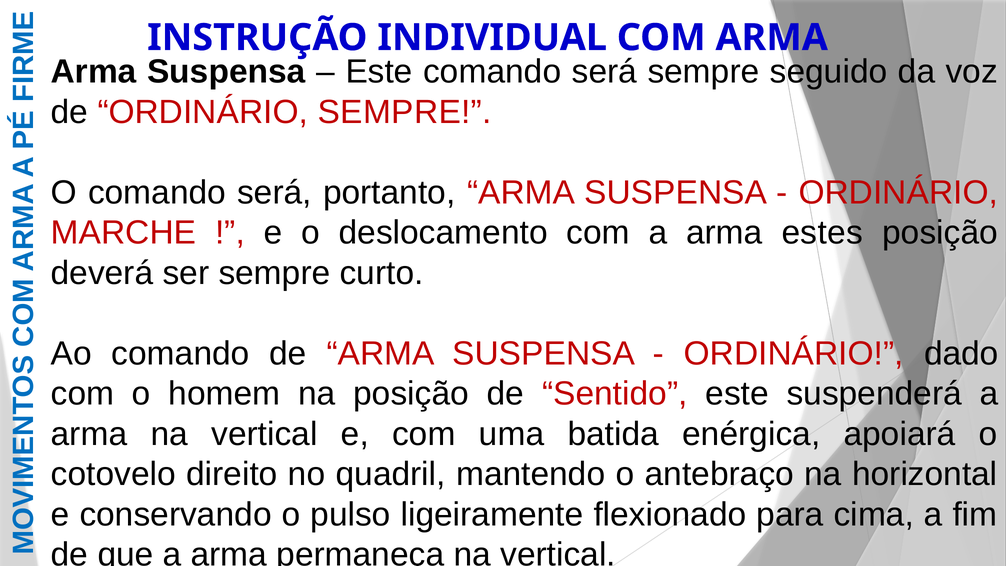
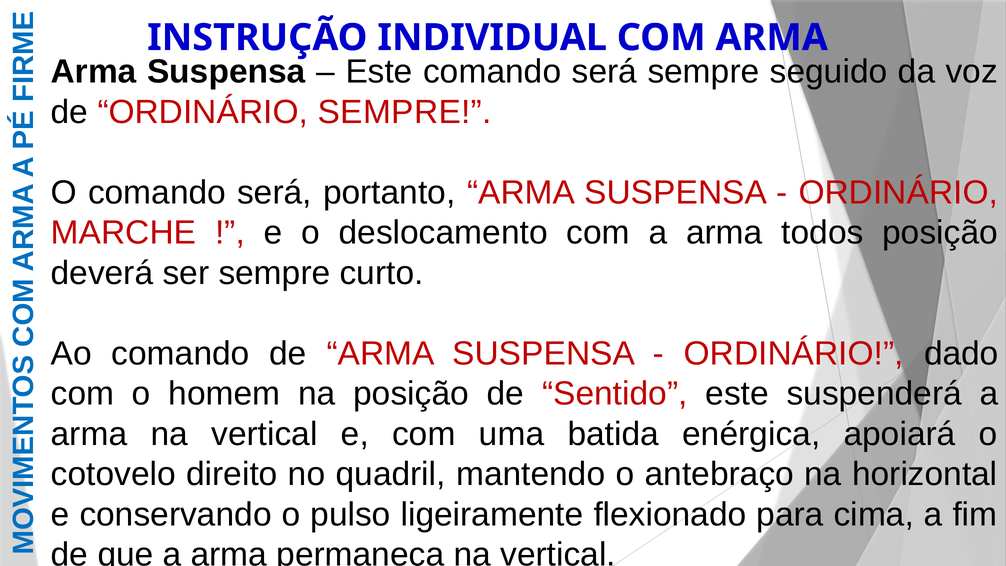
estes: estes -> todos
